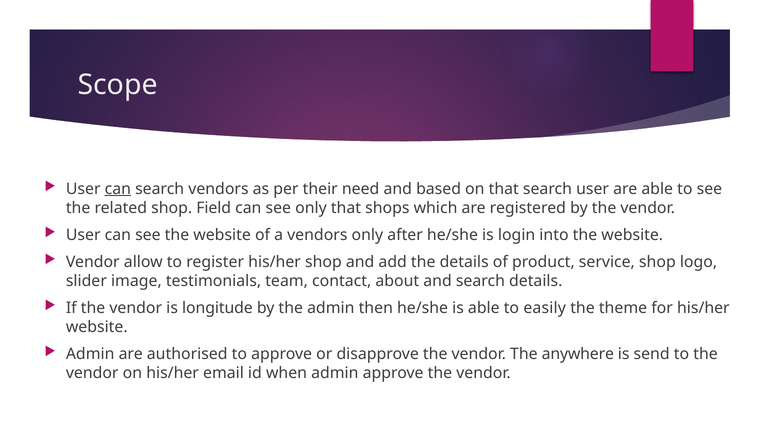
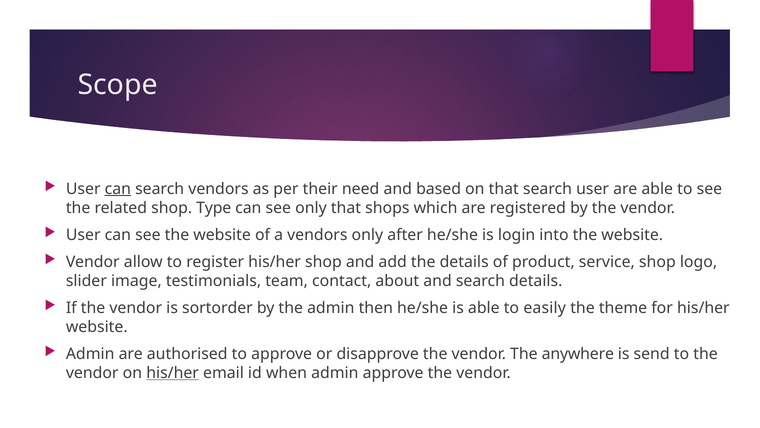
Field: Field -> Type
longitude: longitude -> sortorder
his/her at (173, 372) underline: none -> present
